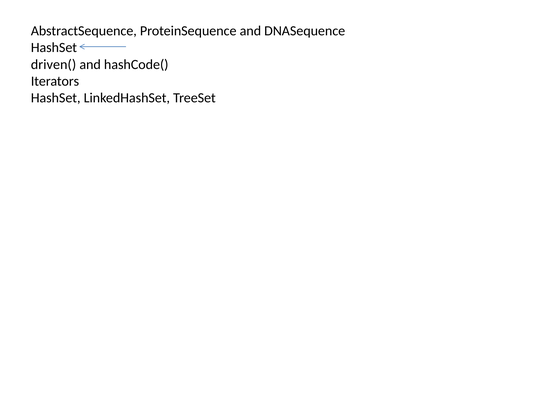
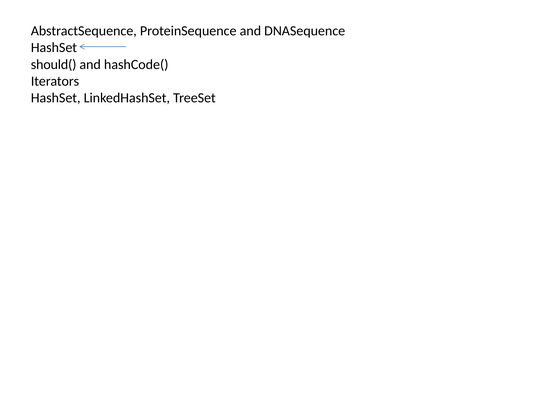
driven(: driven( -> should(
